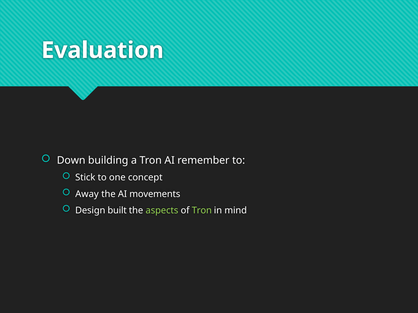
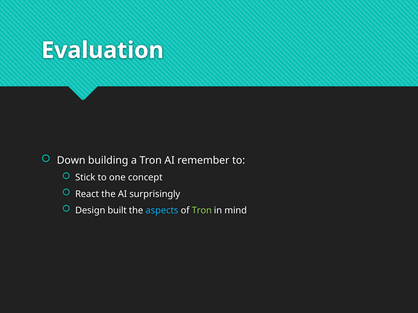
Away: Away -> React
movements: movements -> surprisingly
aspects colour: light green -> light blue
